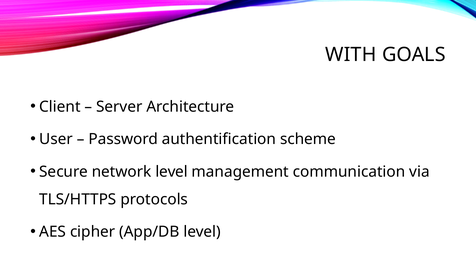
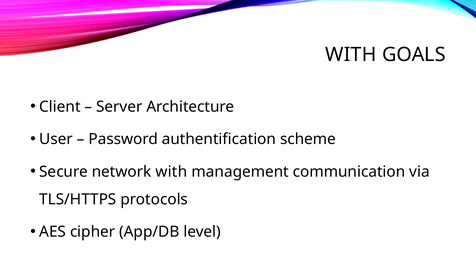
network level: level -> with
